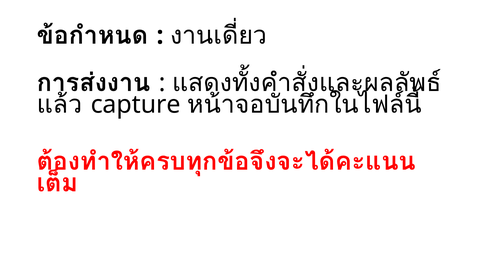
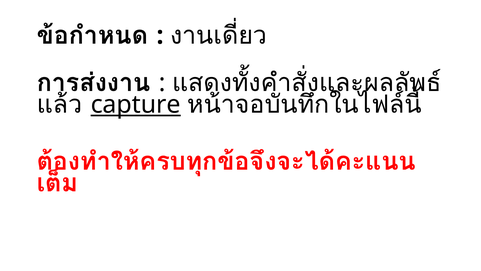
capture underline: none -> present
